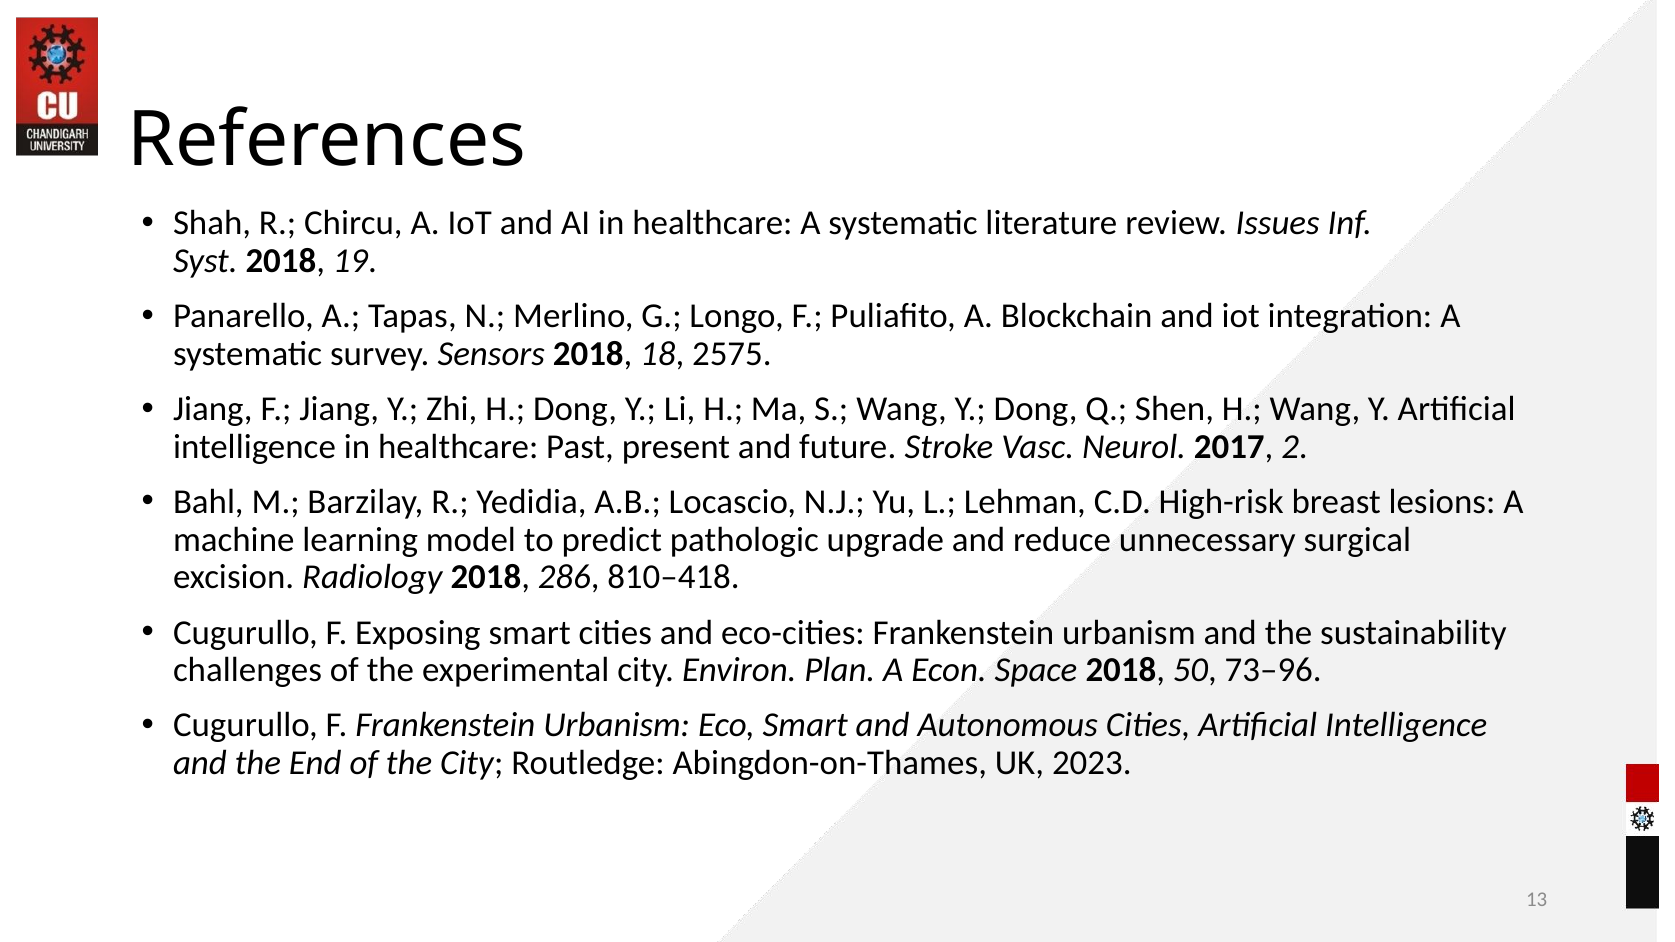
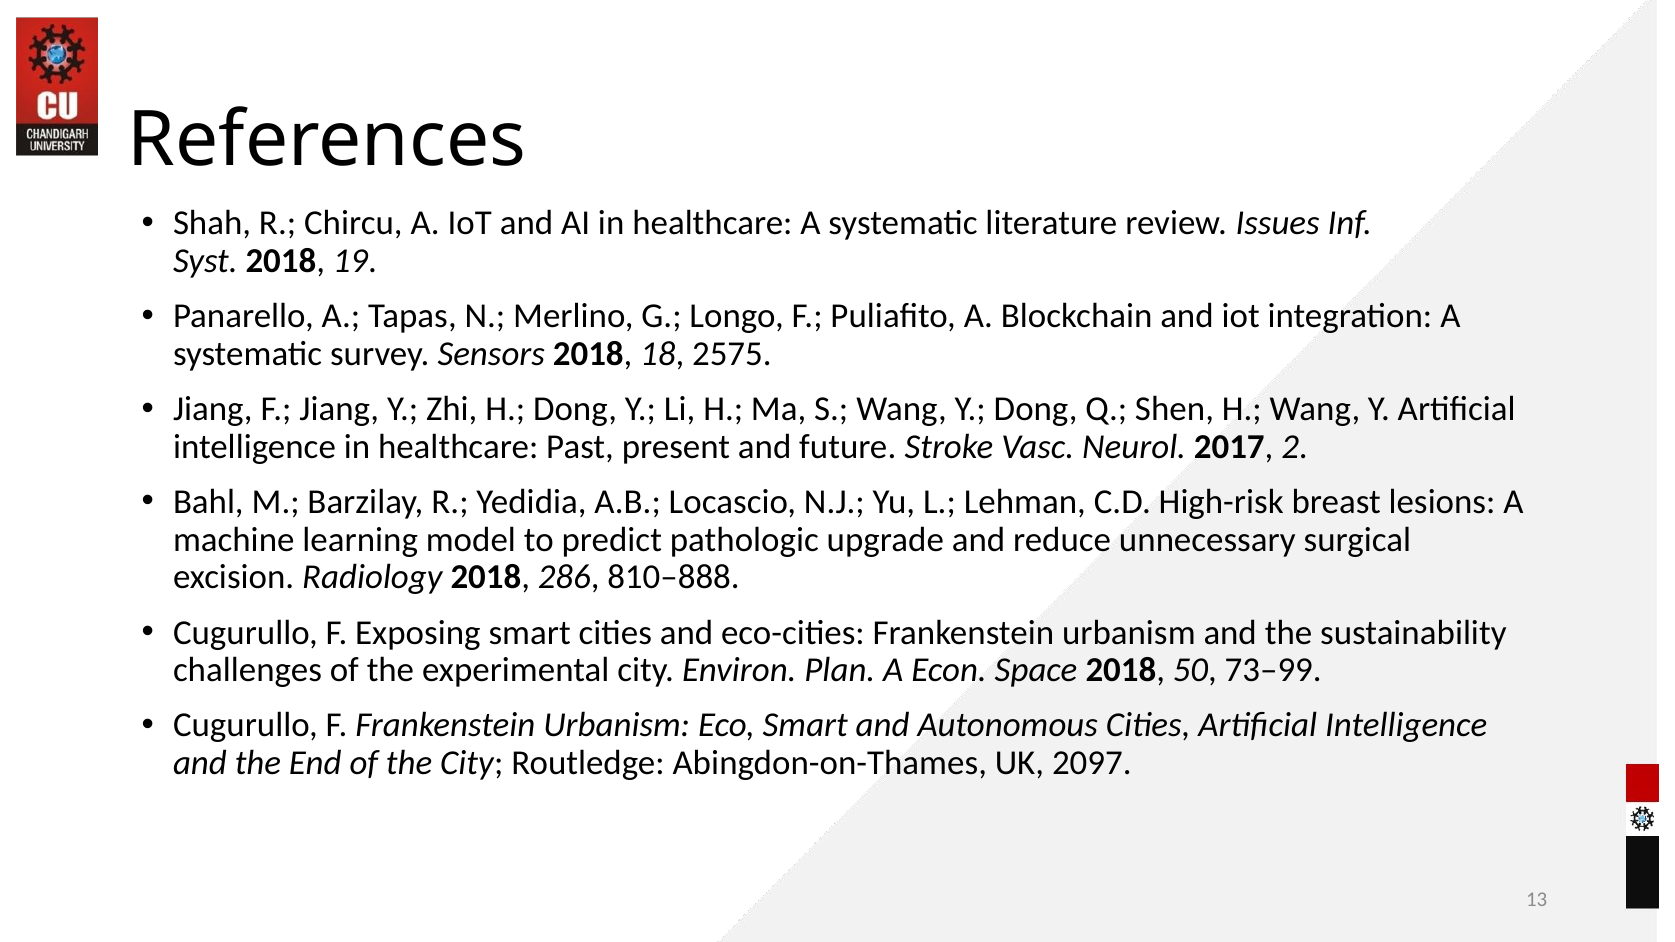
810–418: 810–418 -> 810–888
73–96: 73–96 -> 73–99
2023: 2023 -> 2097
